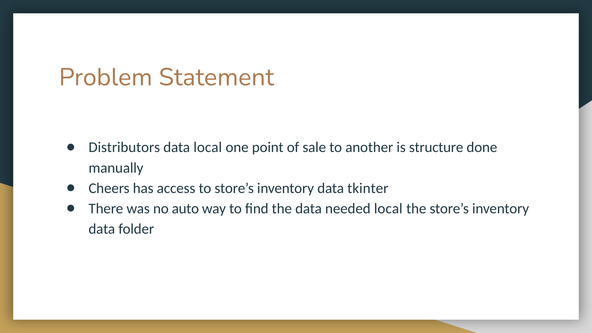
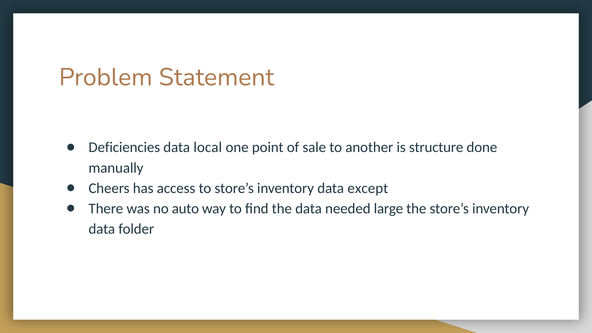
Distributors: Distributors -> Deficiencies
tkinter: tkinter -> except
needed local: local -> large
